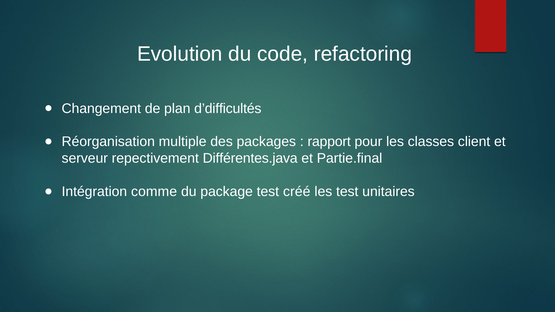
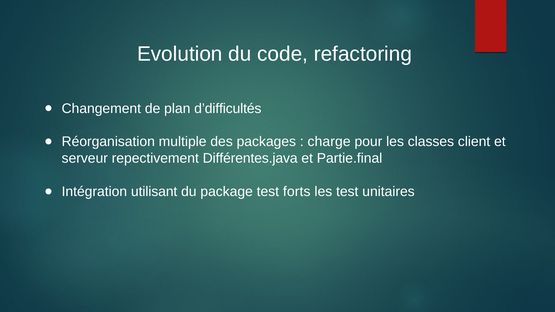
rapport: rapport -> charge
comme: comme -> utilisant
créé: créé -> forts
